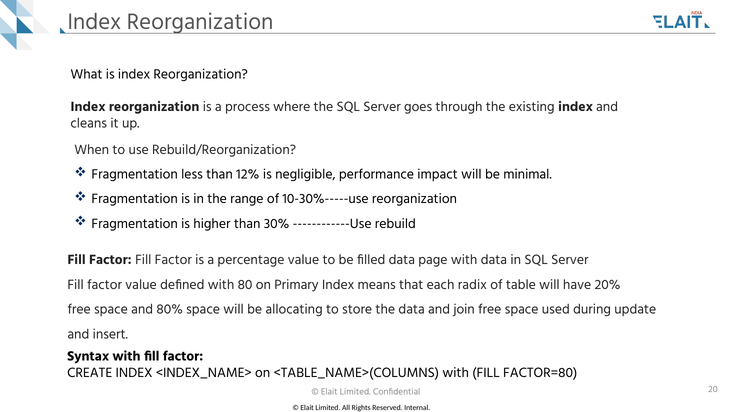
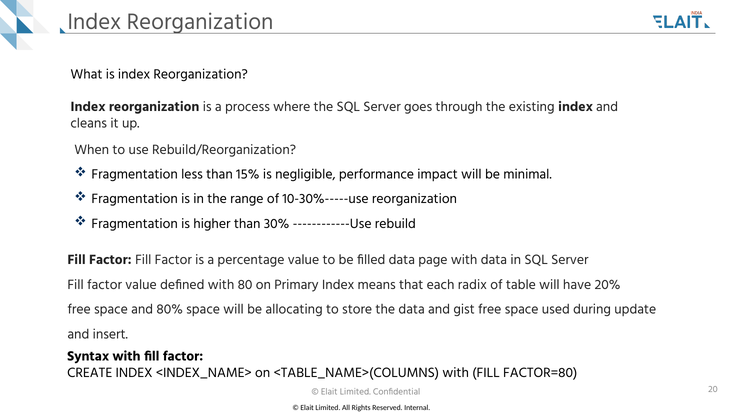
12%: 12% -> 15%
join: join -> gist
